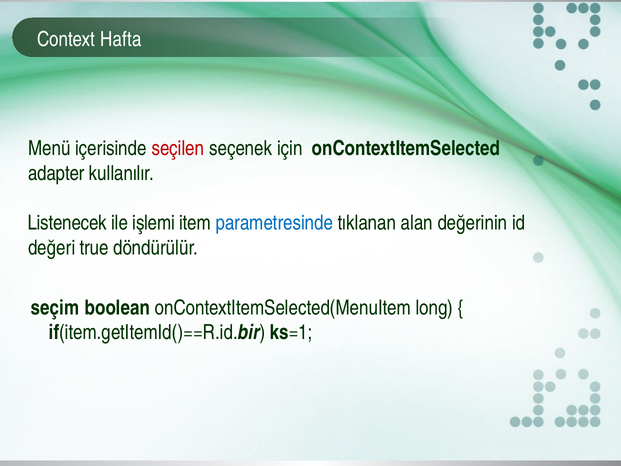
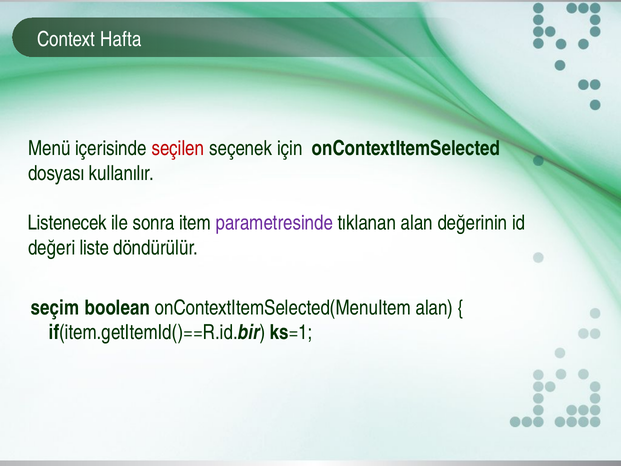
adapter: adapter -> dosyası
işlemi: işlemi -> sonra
parametresinde colour: blue -> purple
true: true -> liste
onContextItemSelected(MenuItem long: long -> alan
